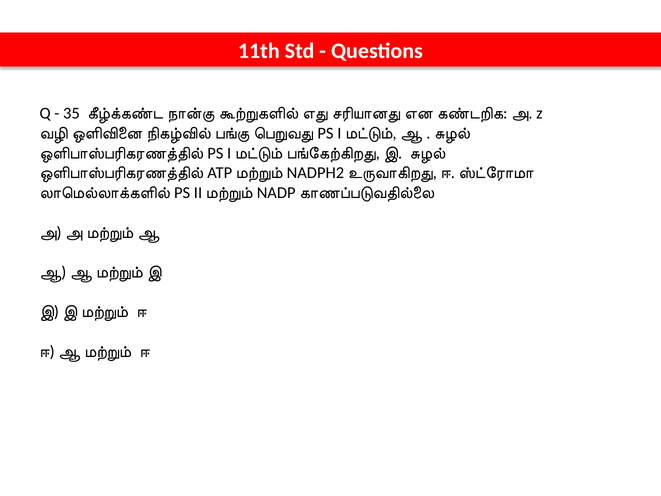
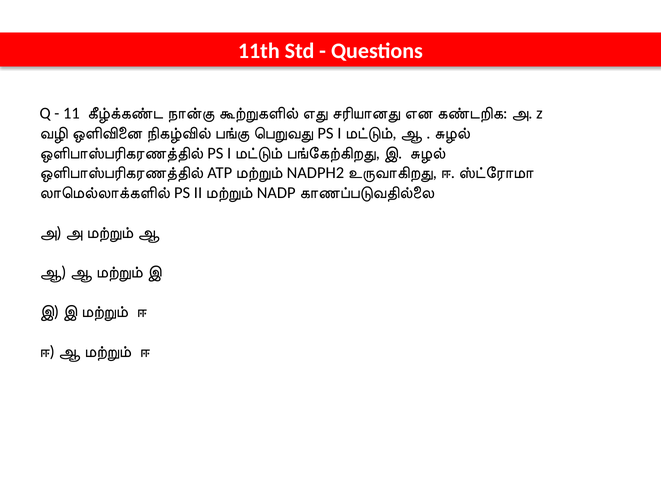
35: 35 -> 11
